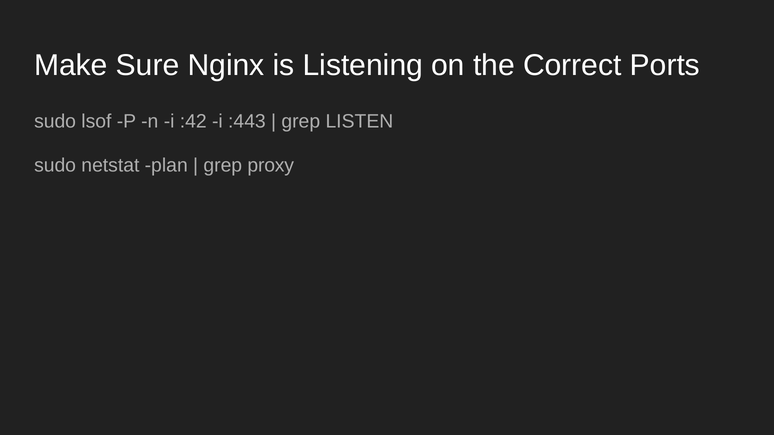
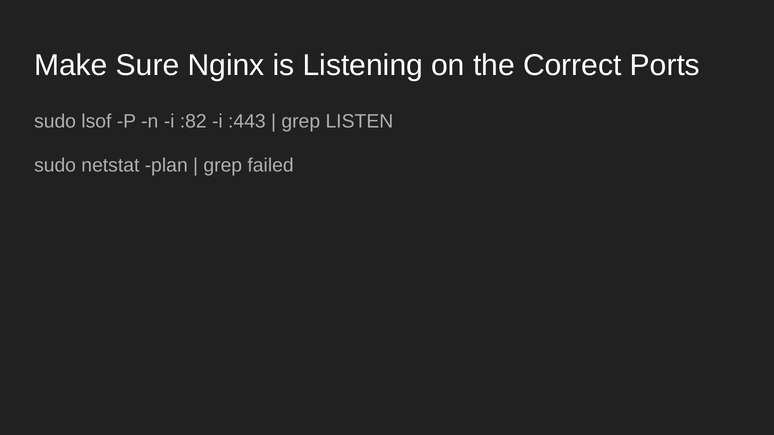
:42: :42 -> :82
proxy: proxy -> failed
